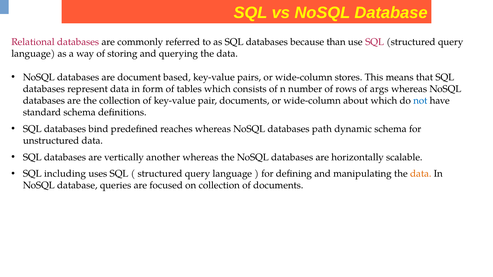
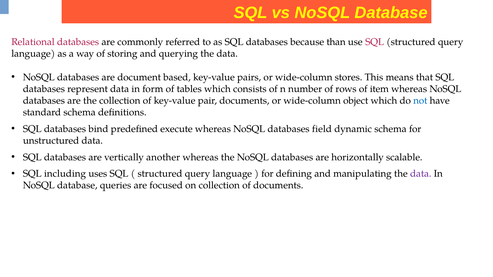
args: args -> item
about: about -> object
reaches: reaches -> execute
path: path -> field
data at (421, 174) colour: orange -> purple
